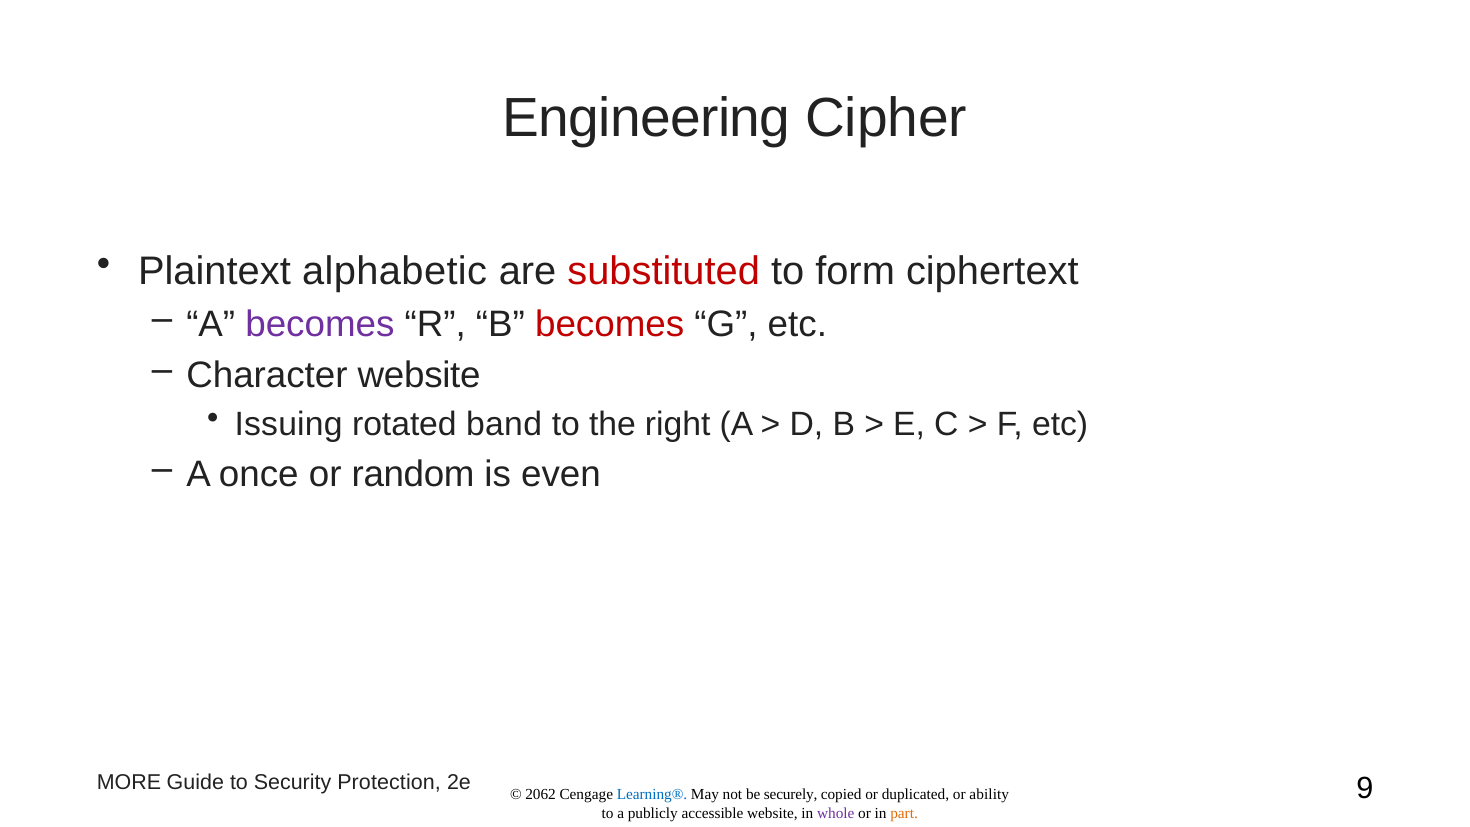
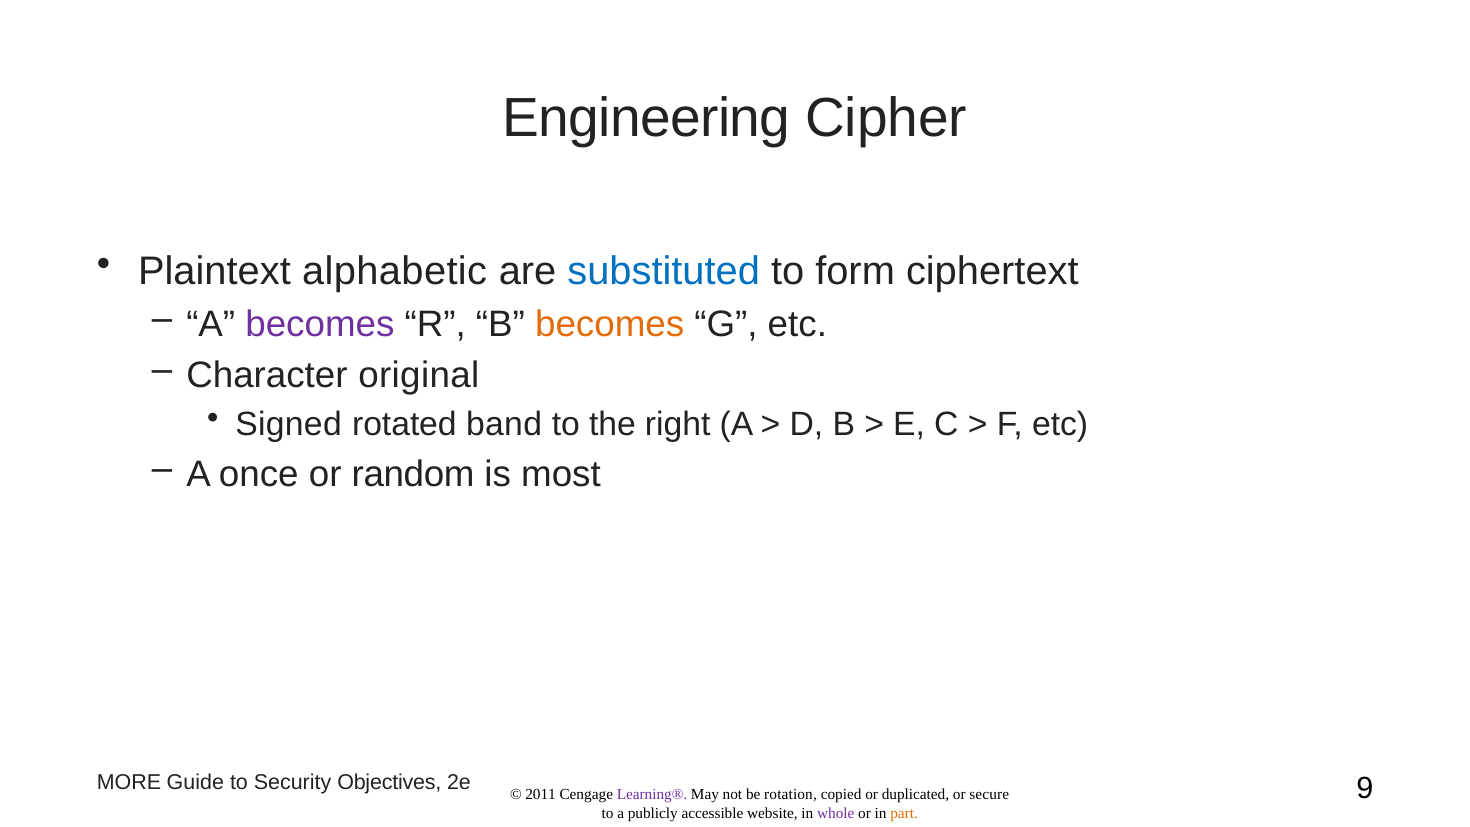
substituted colour: red -> blue
becomes at (610, 324) colour: red -> orange
Character website: website -> original
Issuing: Issuing -> Signed
even: even -> most
Protection: Protection -> Objectives
2062: 2062 -> 2011
Learning® colour: blue -> purple
securely: securely -> rotation
ability: ability -> secure
